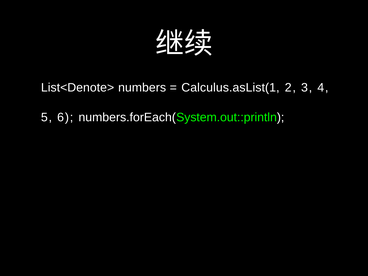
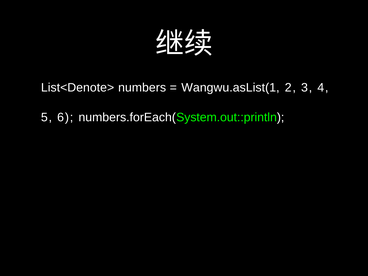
Calculus.asList(1: Calculus.asList(1 -> Wangwu.asList(1
